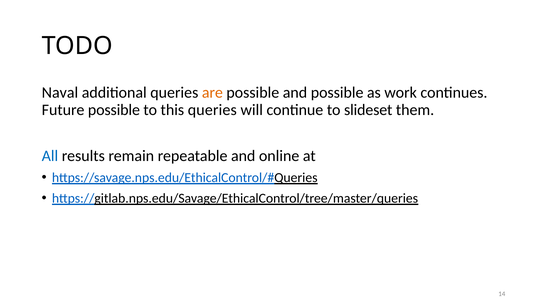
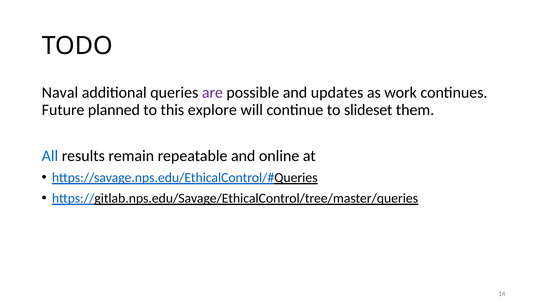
are colour: orange -> purple
and possible: possible -> updates
Future possible: possible -> planned
this queries: queries -> explore
